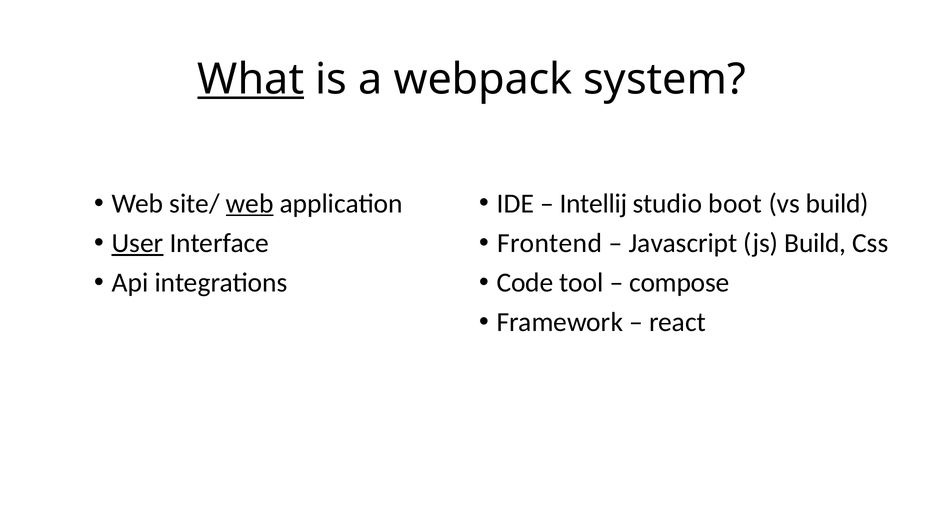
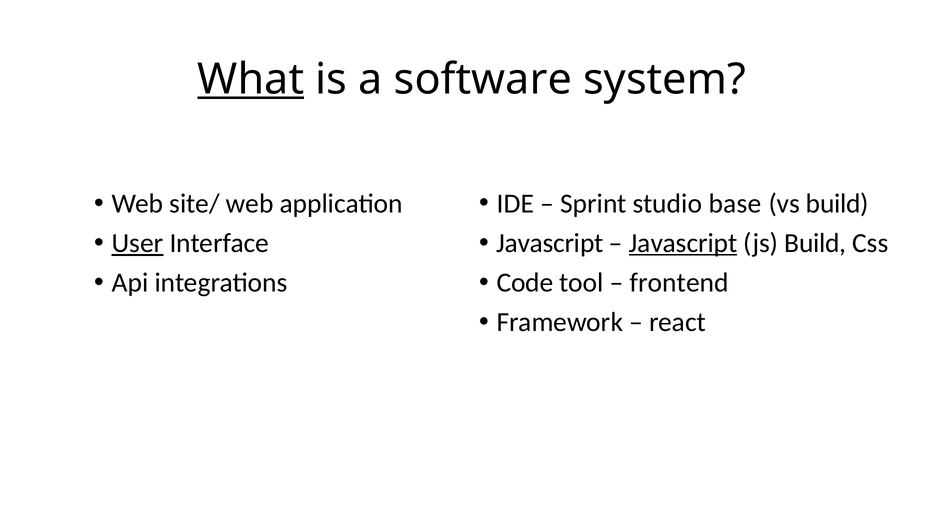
webpack: webpack -> software
web at (250, 204) underline: present -> none
Intellij: Intellij -> Sprint
boot: boot -> base
Frontend at (550, 243): Frontend -> Javascript
Javascript at (683, 243) underline: none -> present
compose: compose -> frontend
